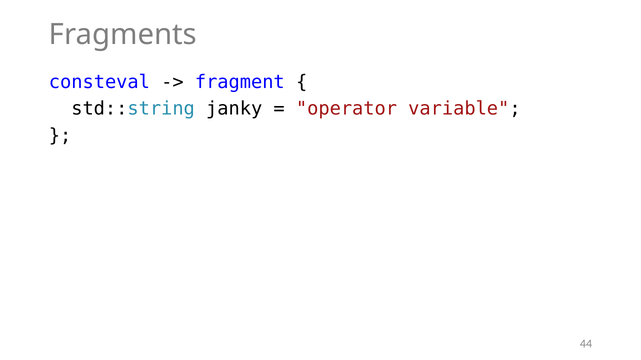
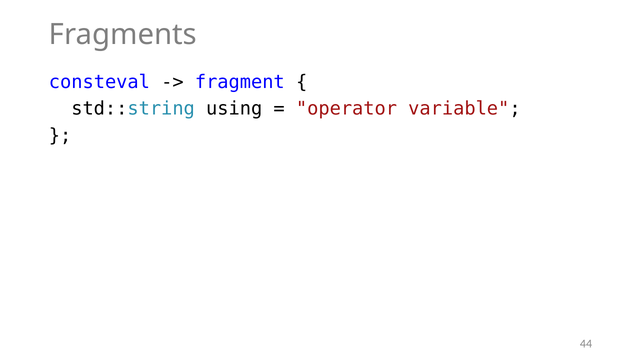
janky: janky -> using
